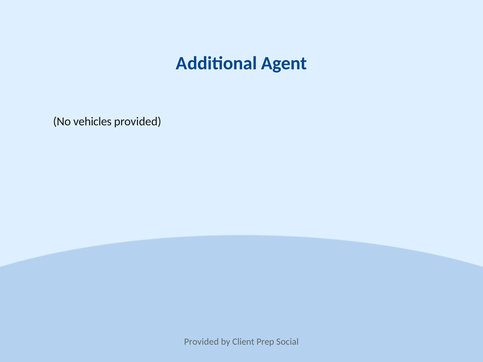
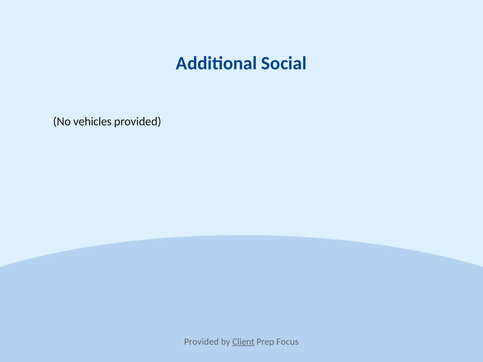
Agent: Agent -> Social
Client underline: none -> present
Social: Social -> Focus
